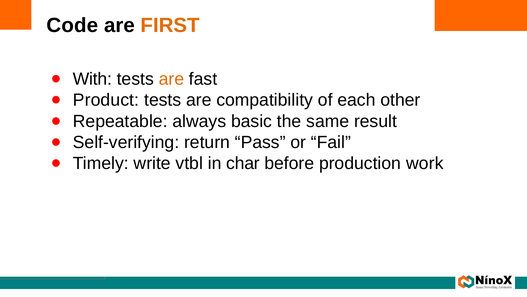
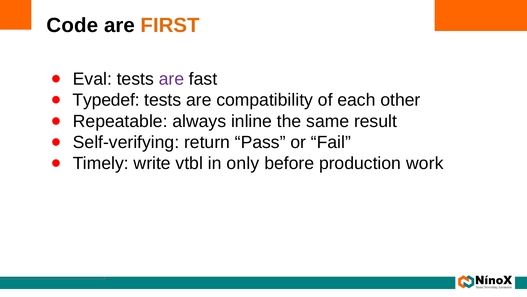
With: With -> Eval
are at (171, 79) colour: orange -> purple
Product: Product -> Typedef
basic: basic -> inline
char: char -> only
